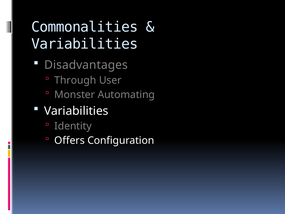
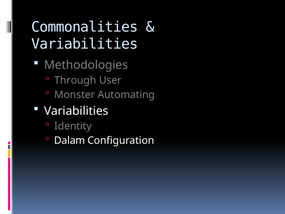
Disadvantages: Disadvantages -> Methodologies
Offers: Offers -> Dalam
